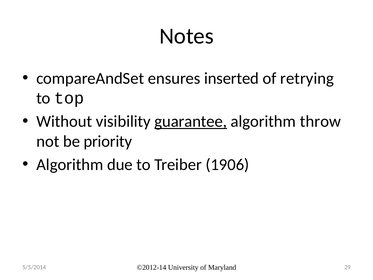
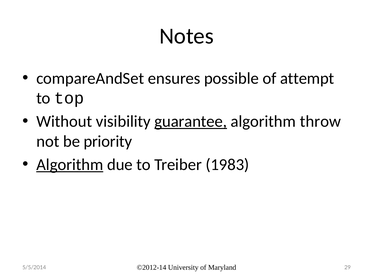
inserted: inserted -> possible
retrying: retrying -> attempt
Algorithm at (70, 164) underline: none -> present
1906: 1906 -> 1983
